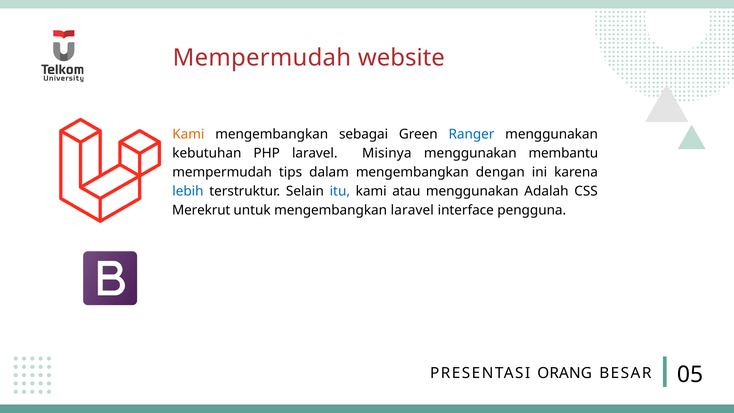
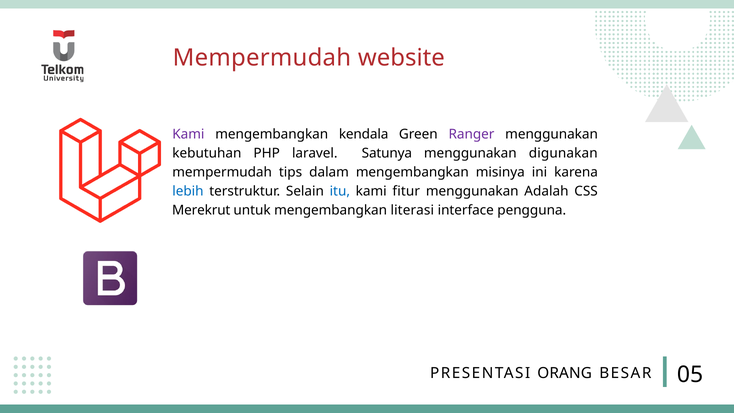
Kami at (188, 134) colour: orange -> purple
sebagai: sebagai -> kendala
Ranger colour: blue -> purple
Misinya: Misinya -> Satunya
membantu: membantu -> digunakan
dengan: dengan -> misinya
atau: atau -> fitur
mengembangkan laravel: laravel -> literasi
